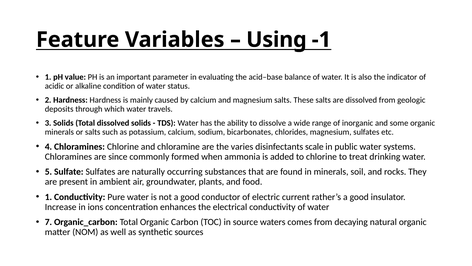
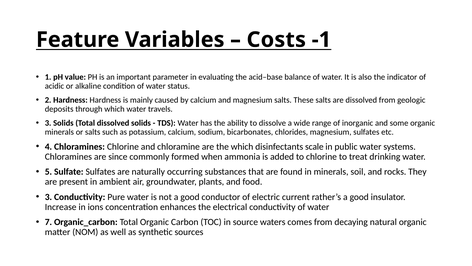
Using: Using -> Costs
the varies: varies -> which
1 at (48, 197): 1 -> 3
